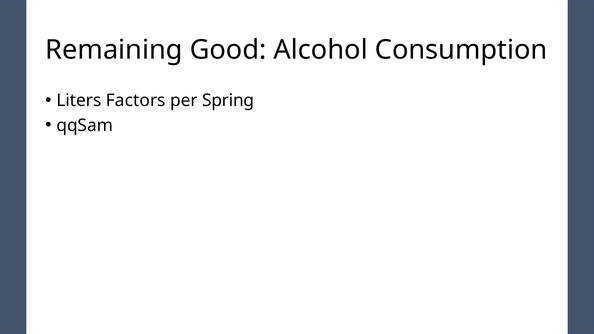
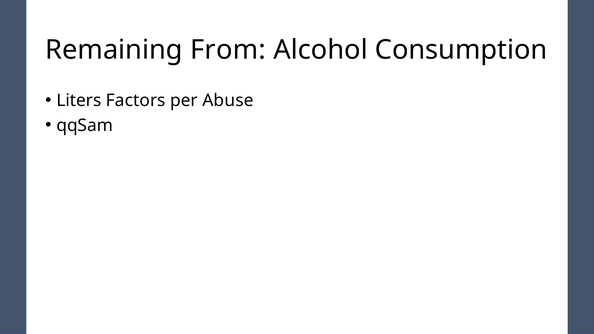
Good: Good -> From
Spring: Spring -> Abuse
